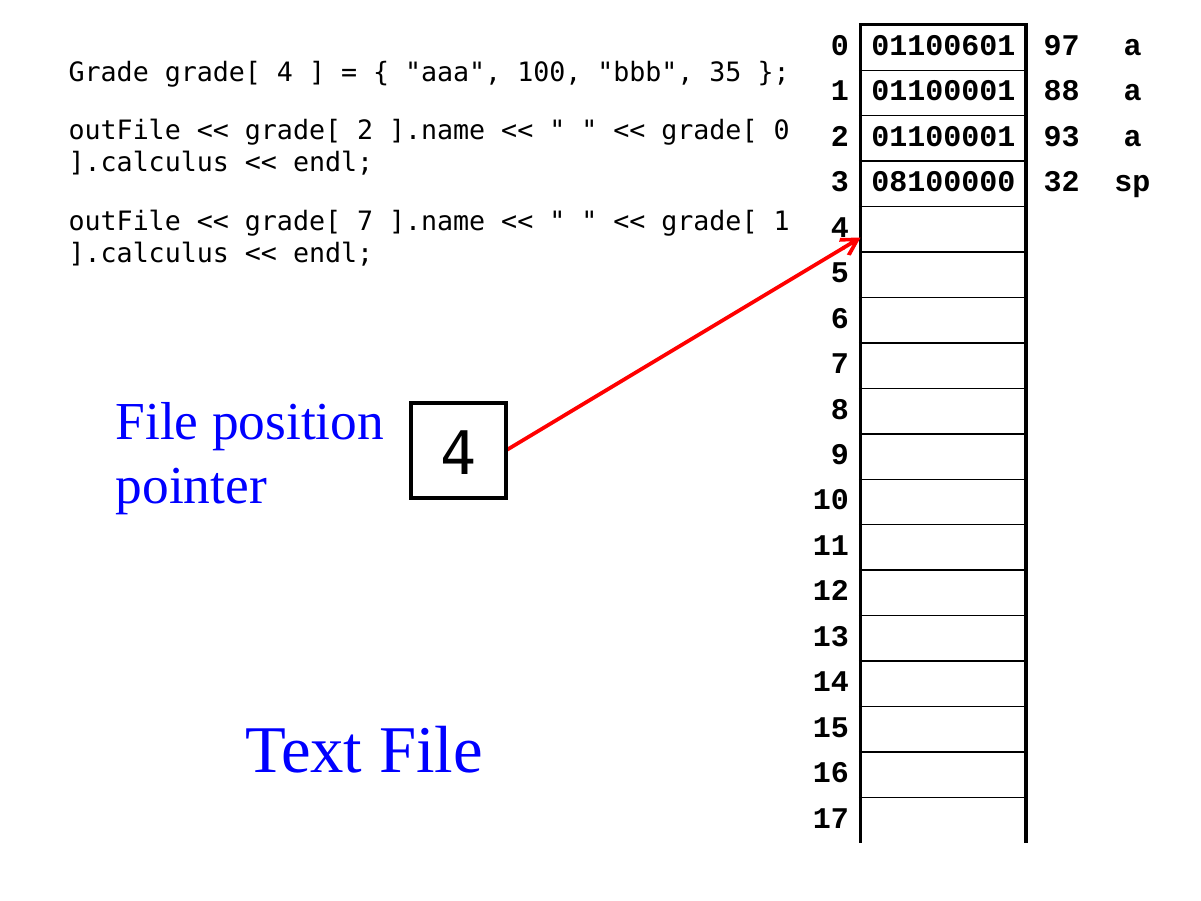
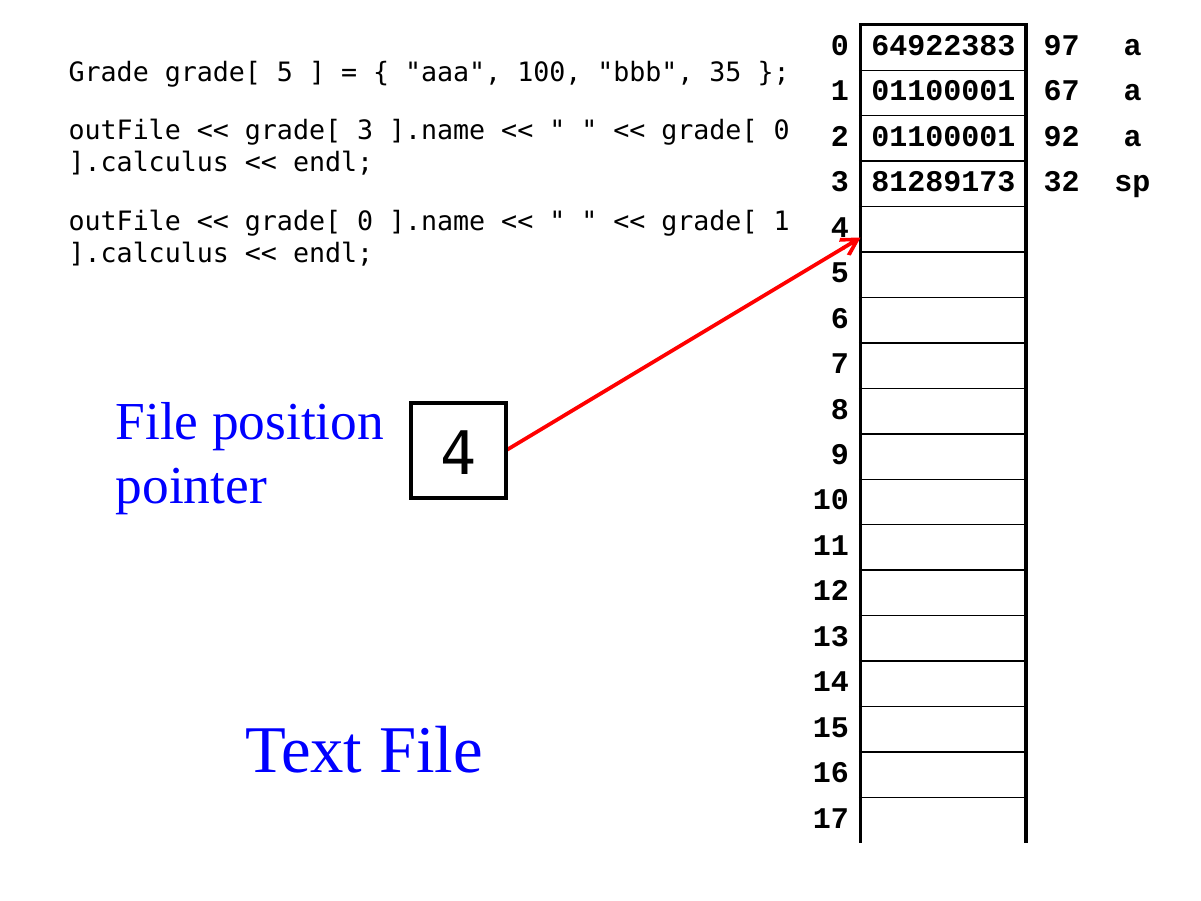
01100601: 01100601 -> 64922383
grade[ 4: 4 -> 5
88: 88 -> 67
grade[ 2: 2 -> 3
93: 93 -> 92
08100000: 08100000 -> 81289173
7 at (365, 222): 7 -> 0
